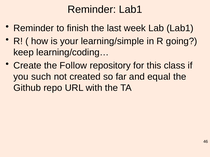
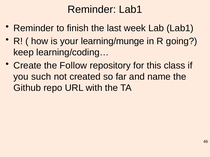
learning/simple: learning/simple -> learning/munge
equal: equal -> name
